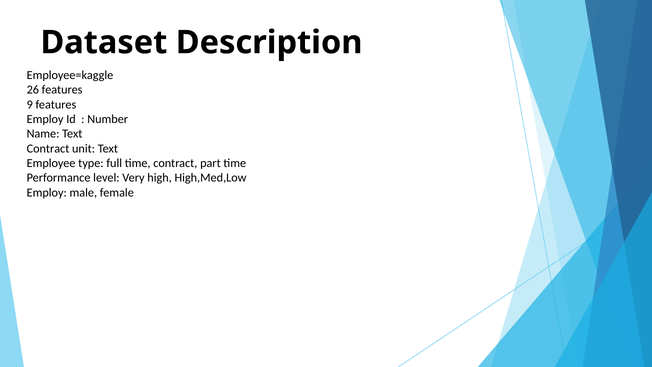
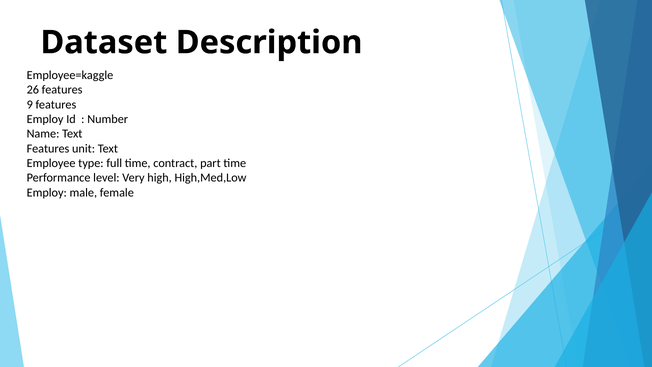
Contract at (48, 148): Contract -> Features
